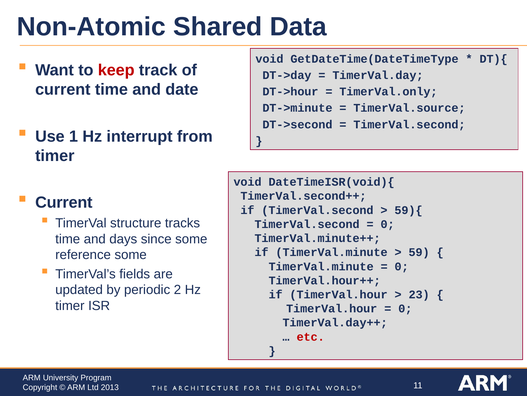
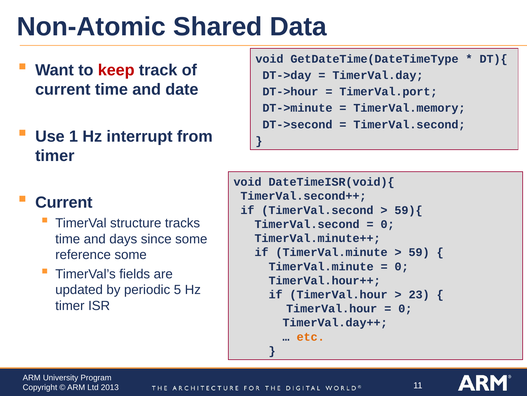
TimerVal.only: TimerVal.only -> TimerVal.port
TimerVal.source: TimerVal.source -> TimerVal.memory
2: 2 -> 5
etc colour: red -> orange
